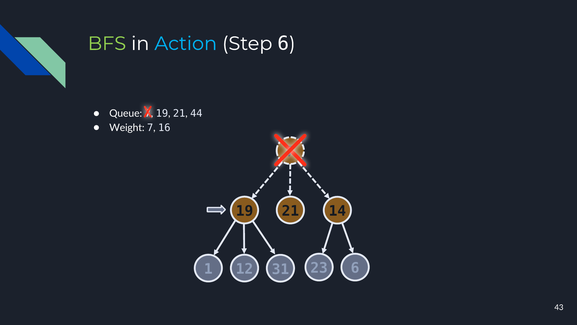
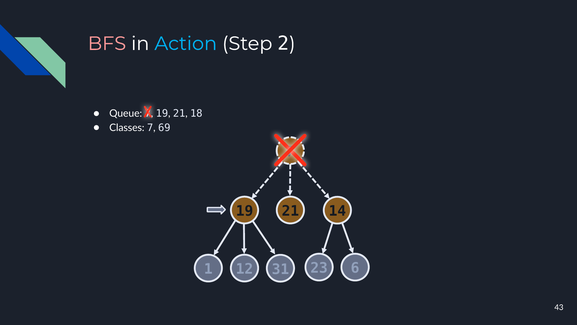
BFS colour: light green -> pink
Step 6: 6 -> 2
44: 44 -> 18
Weight: Weight -> Classes
16: 16 -> 69
